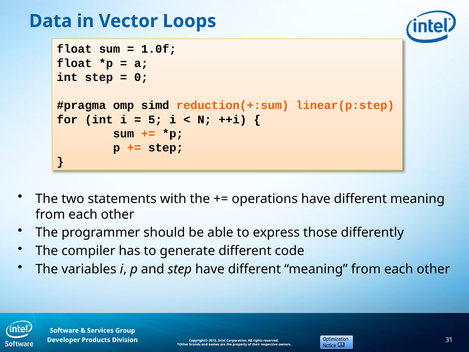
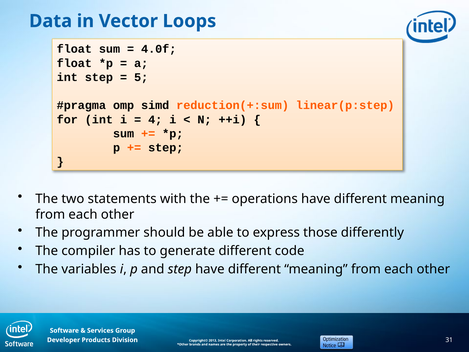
1.0f: 1.0f -> 4.0f
0: 0 -> 5
5: 5 -> 4
